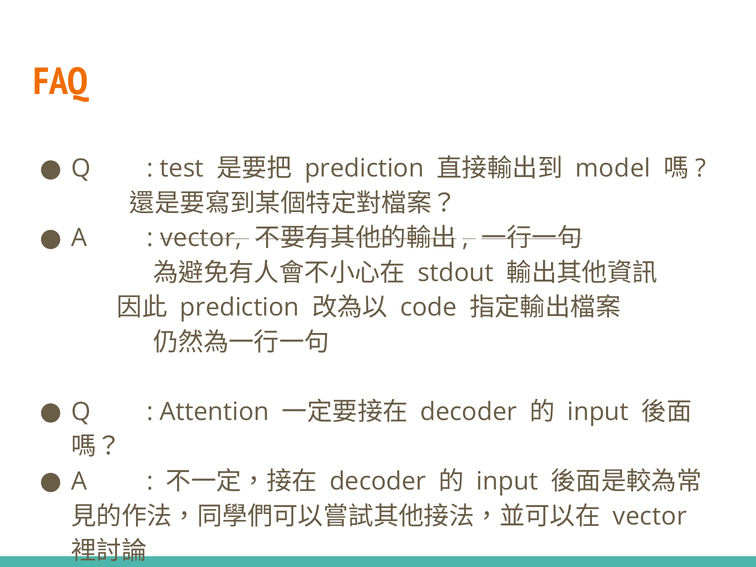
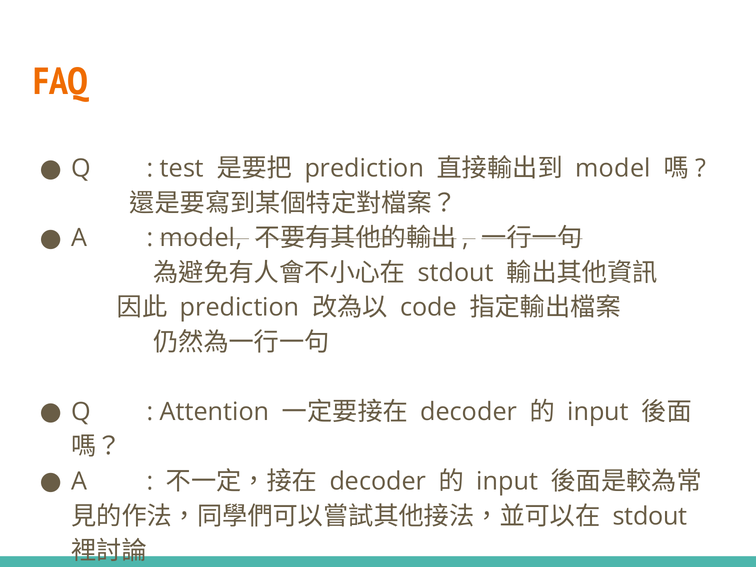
vector at (201, 238): vector -> model
vector at (650, 516): vector -> stdout
